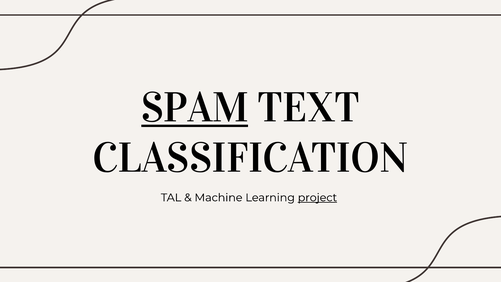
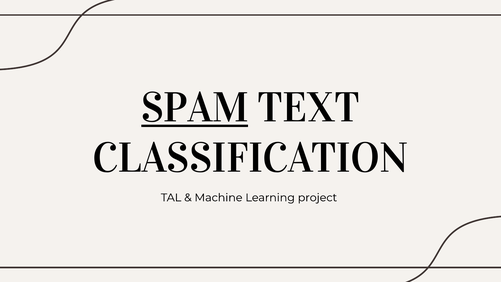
project underline: present -> none
